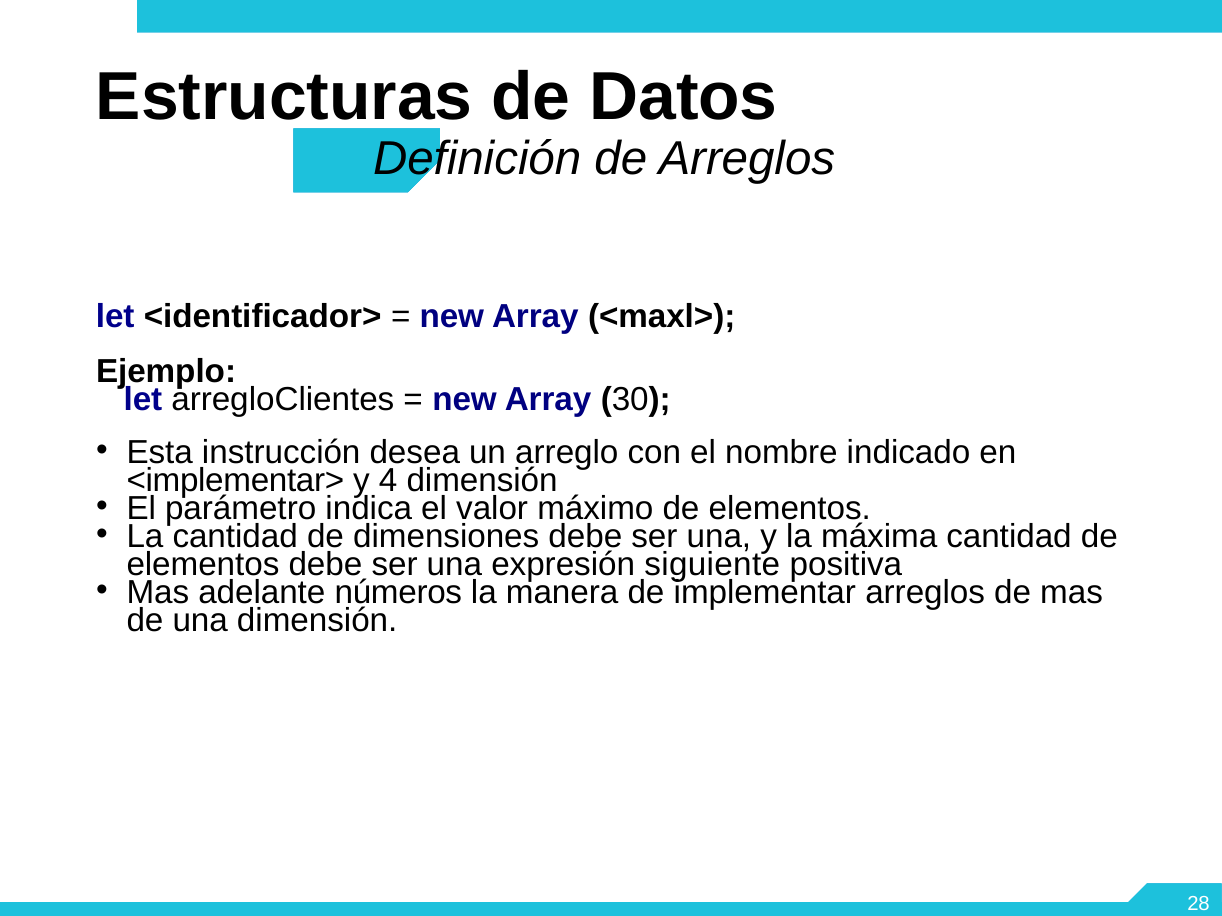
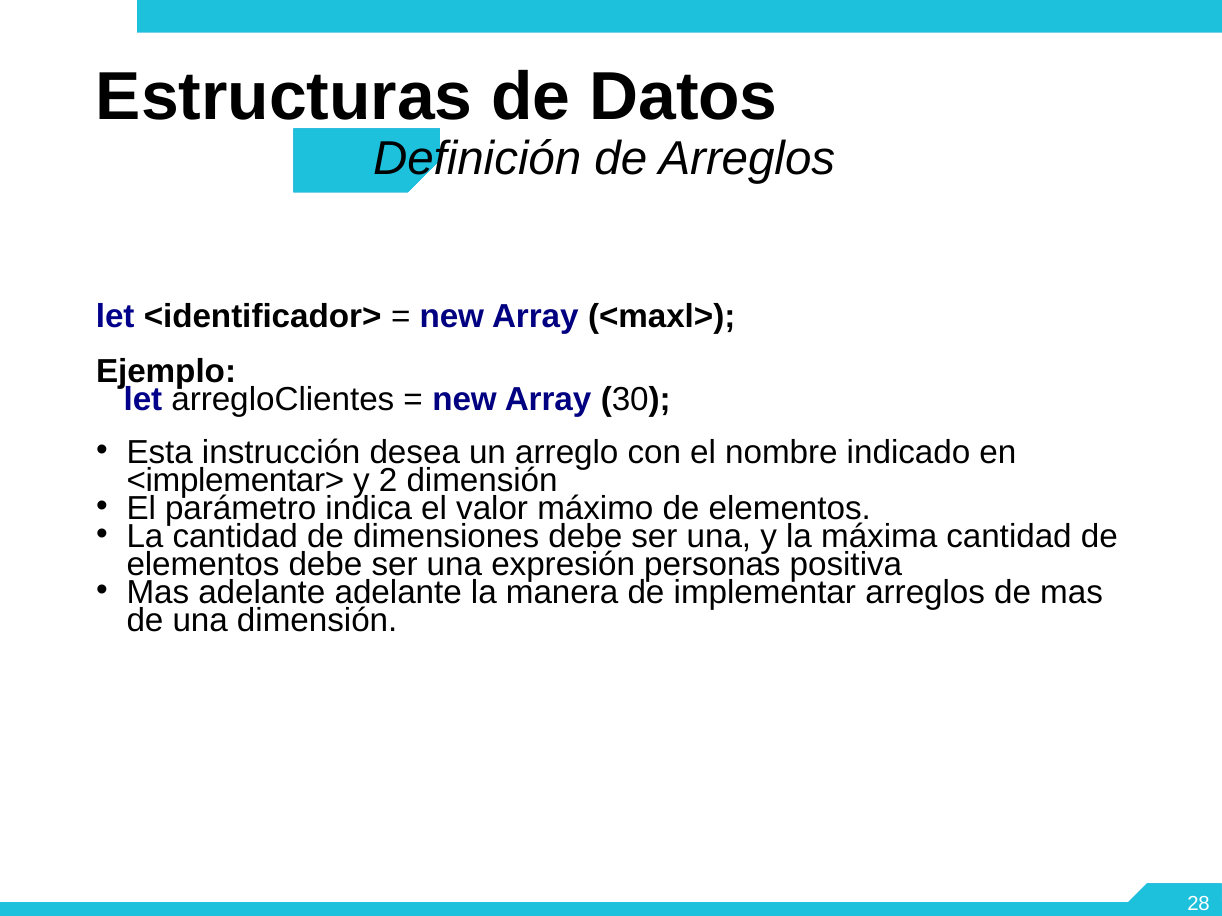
4: 4 -> 2
siguiente: siguiente -> personas
adelante números: números -> adelante
